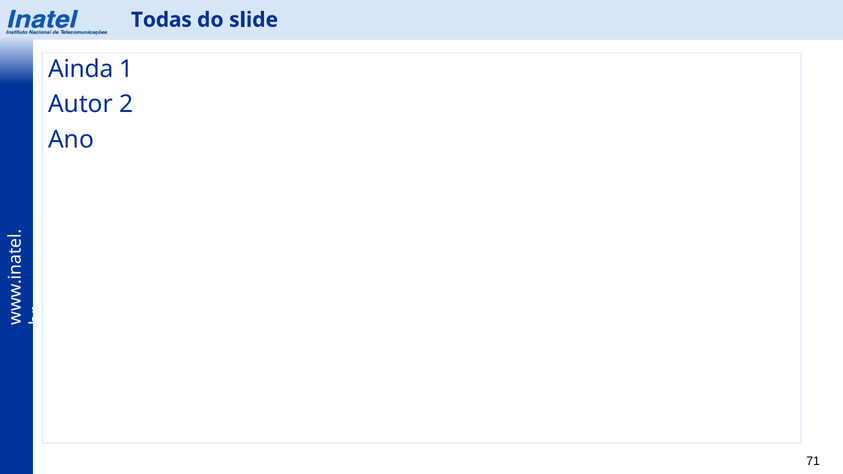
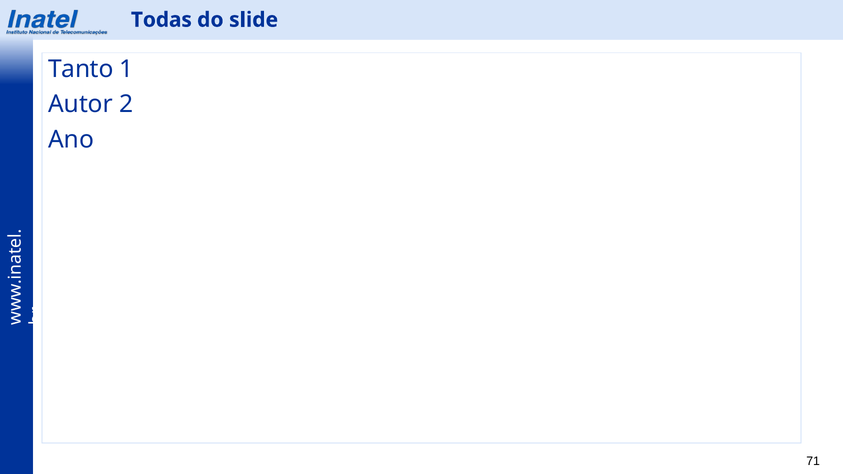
Ainda: Ainda -> Tanto
